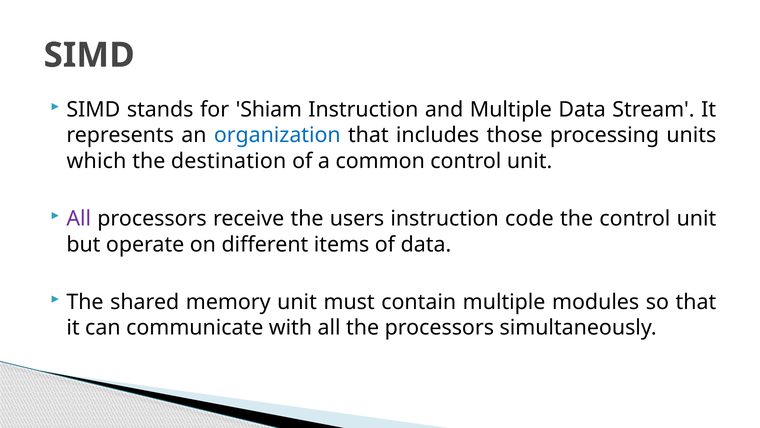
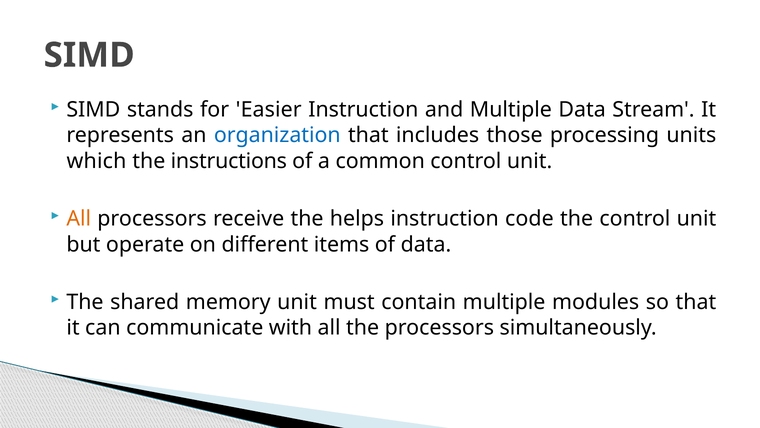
Shiam: Shiam -> Easier
destination: destination -> instructions
All at (79, 218) colour: purple -> orange
users: users -> helps
